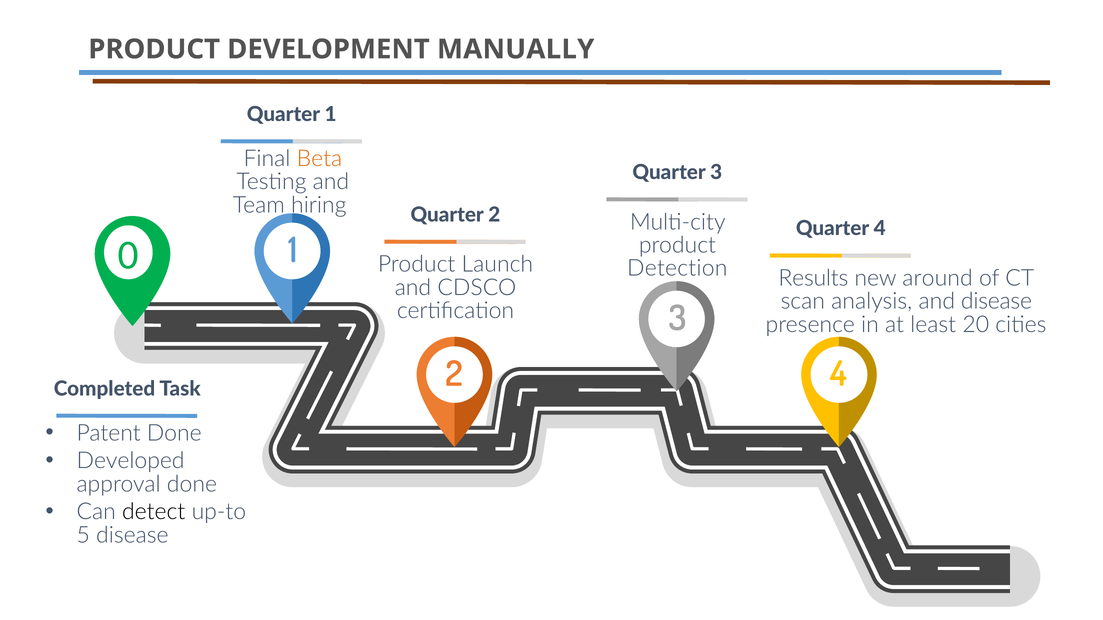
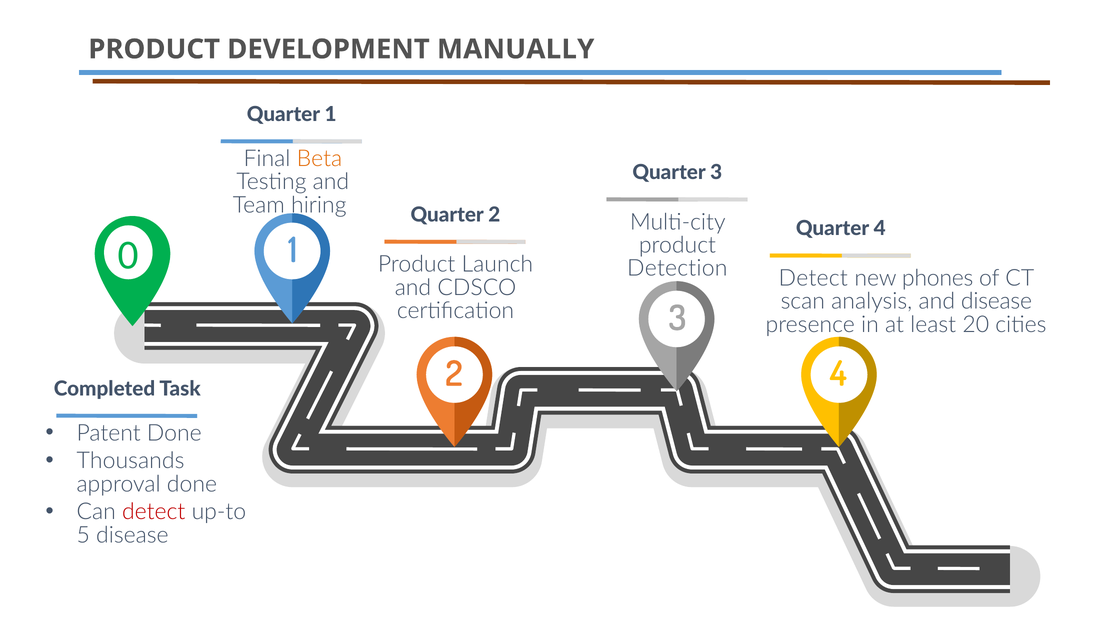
Results at (813, 278): Results -> Detect
around: around -> phones
Developed: Developed -> Thousands
detect at (154, 512) colour: black -> red
